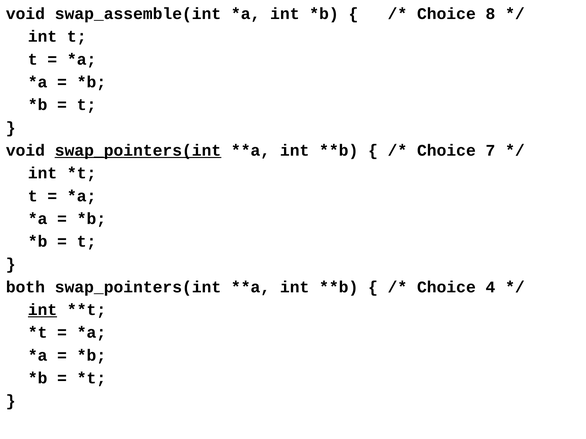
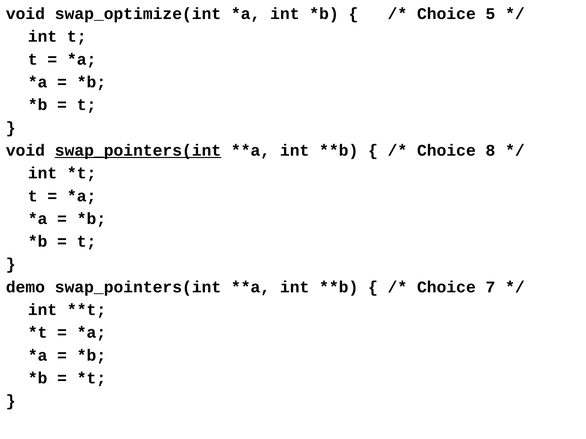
swap_assemble(int: swap_assemble(int -> swap_optimize(int
8: 8 -> 5
7: 7 -> 8
both: both -> demo
4: 4 -> 7
int at (43, 310) underline: present -> none
